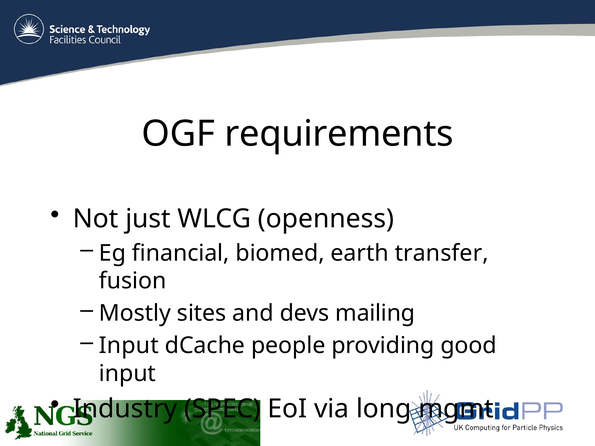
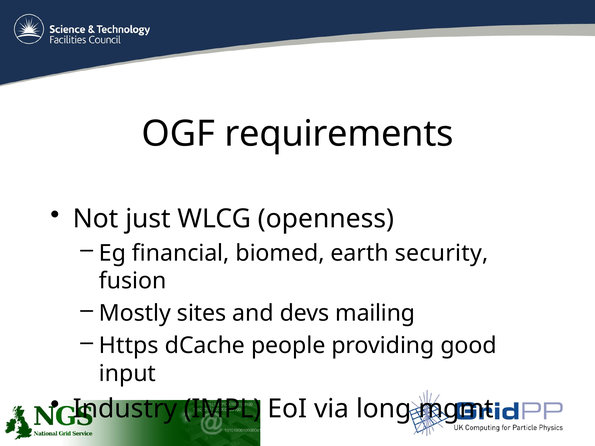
transfer: transfer -> security
Input at (129, 346): Input -> Https
SPEC: SPEC -> IMPL
